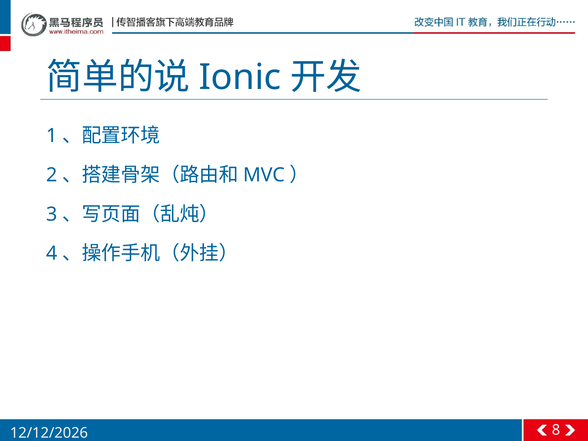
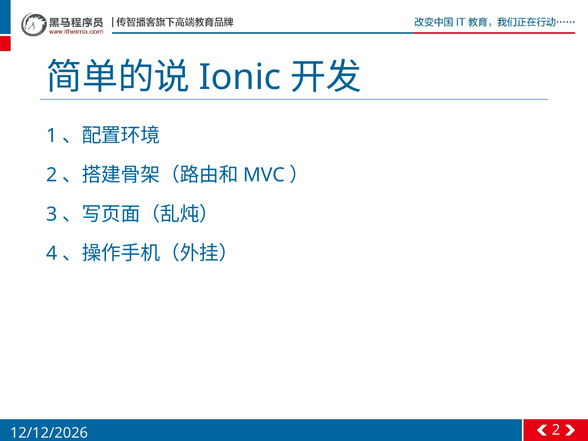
8 at (556, 430): 8 -> 2
